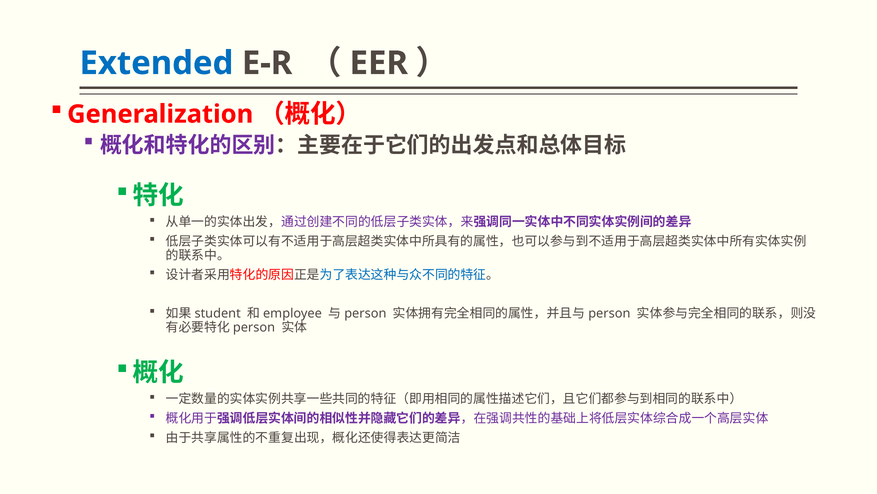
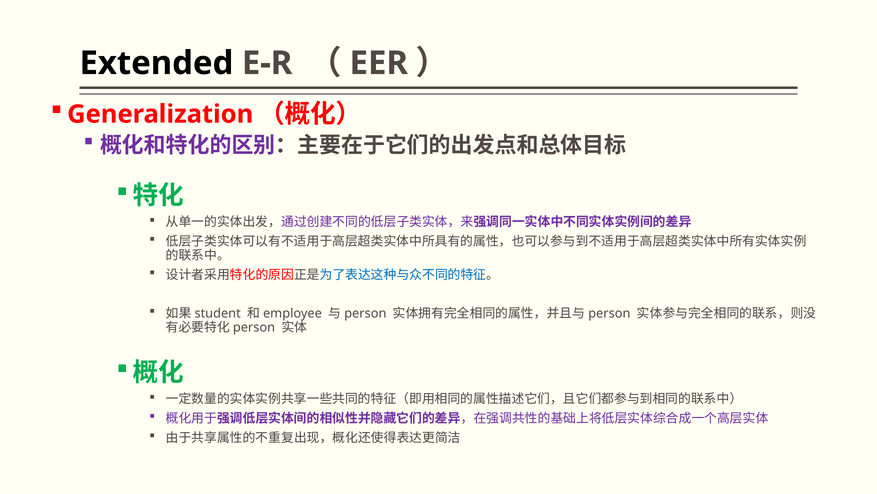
Extended colour: blue -> black
